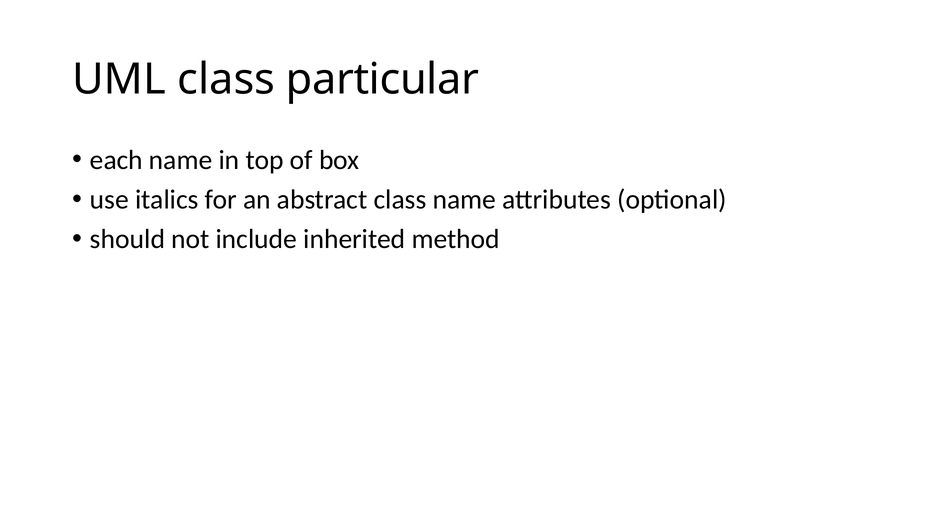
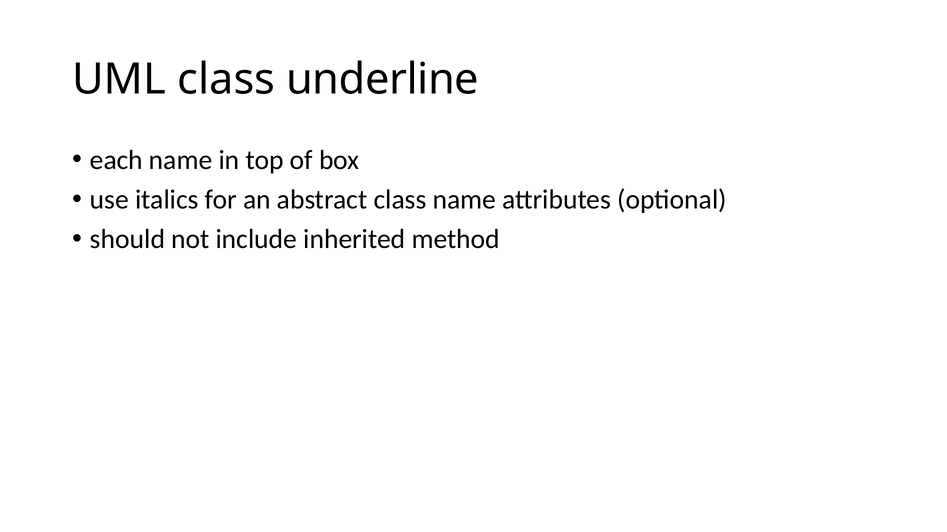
particular: particular -> underline
